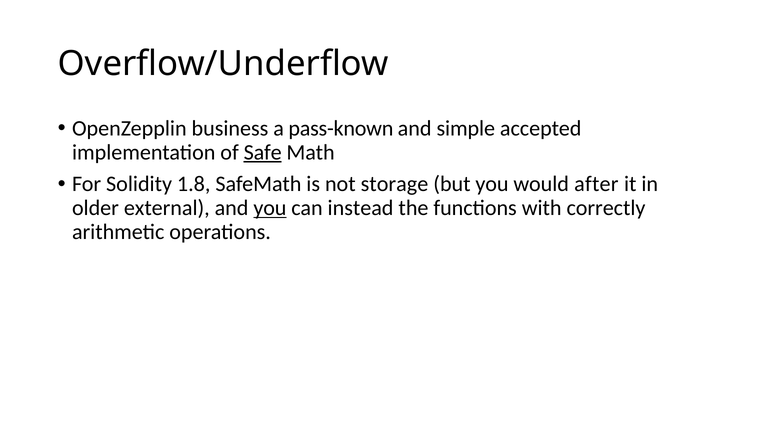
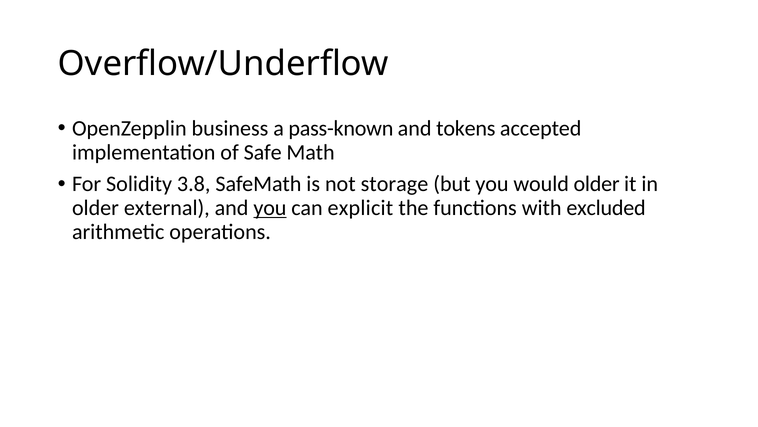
simple: simple -> tokens
Safe underline: present -> none
1.8: 1.8 -> 3.8
would after: after -> older
instead: instead -> explicit
correctly: correctly -> excluded
